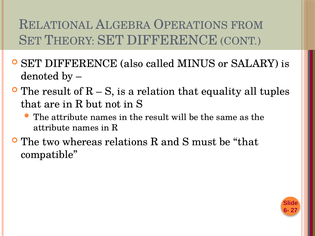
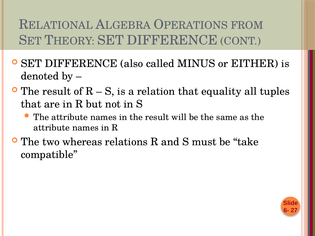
SALARY: SALARY -> EITHER
be that: that -> take
